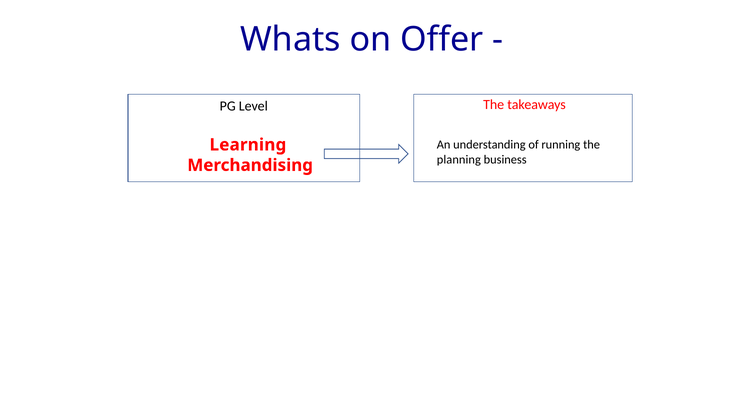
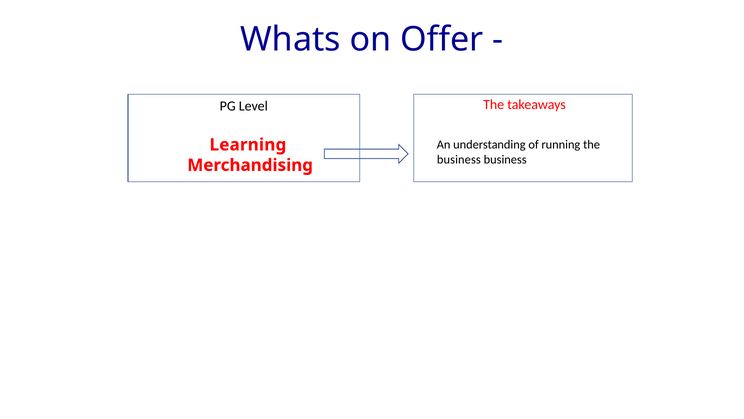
planning at (459, 159): planning -> business
